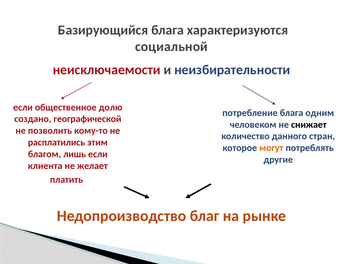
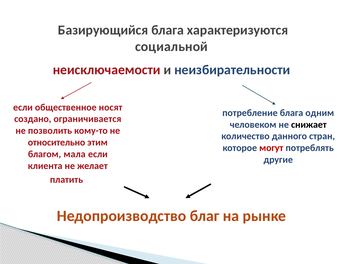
долю: долю -> носят
географической: географической -> ограничивается
расплатились: расплатились -> относительно
могут colour: orange -> red
лишь: лишь -> мала
